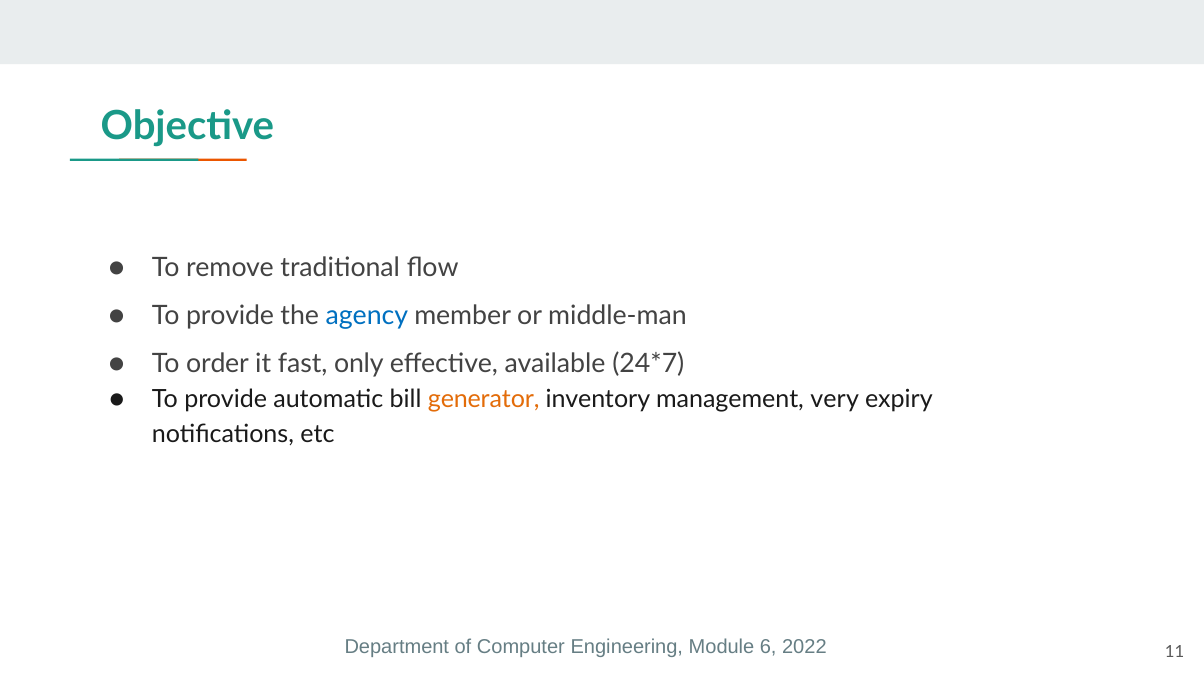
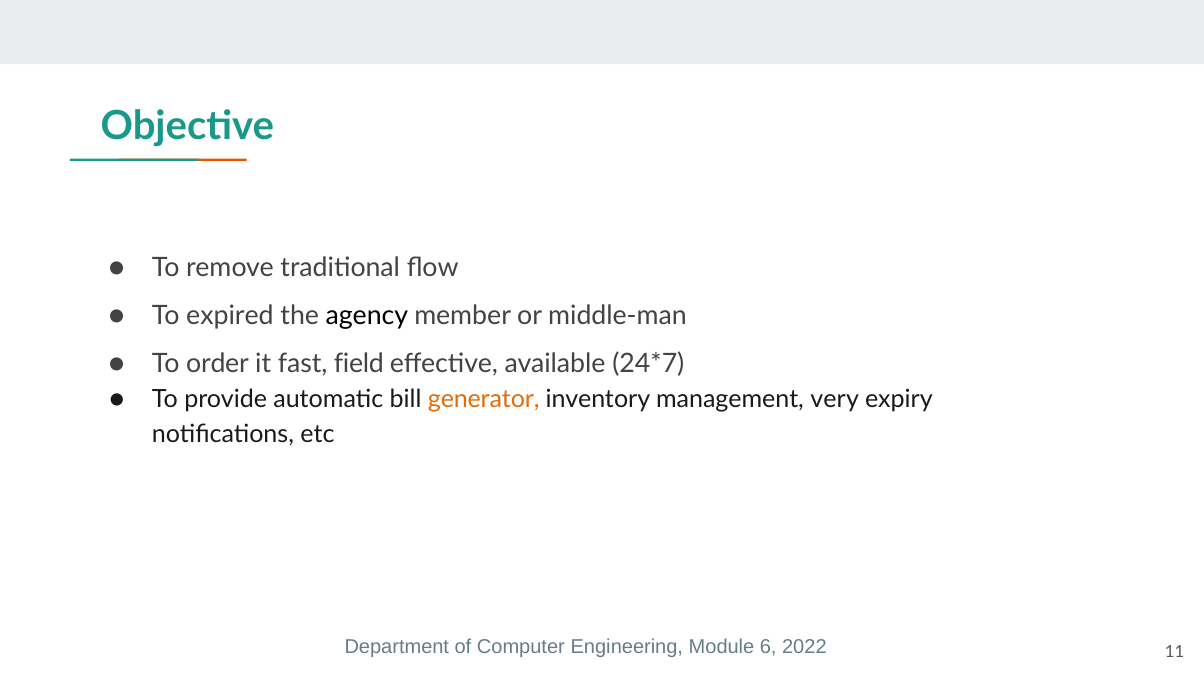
provide at (230, 316): provide -> expired
agency colour: blue -> black
only: only -> field
